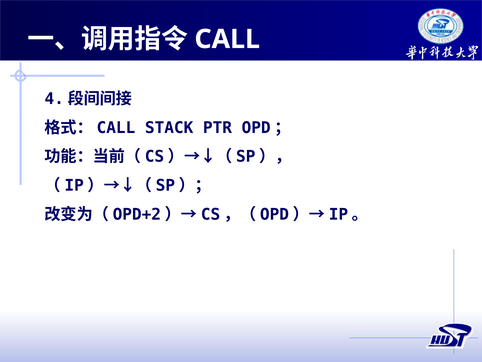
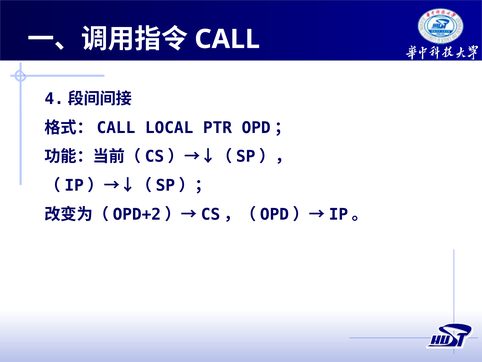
STACK: STACK -> LOCAL
